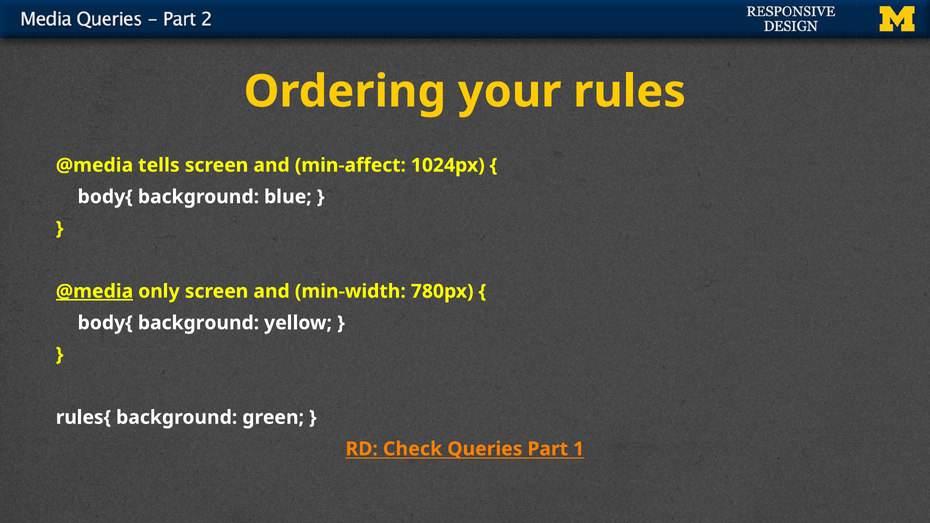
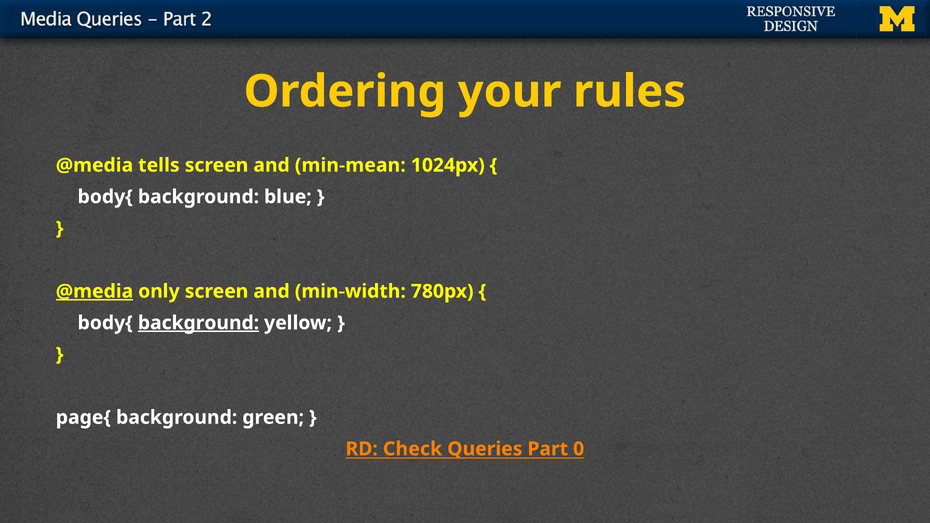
min-affect: min-affect -> min-mean
background at (198, 323) underline: none -> present
rules{: rules{ -> page{
1: 1 -> 0
